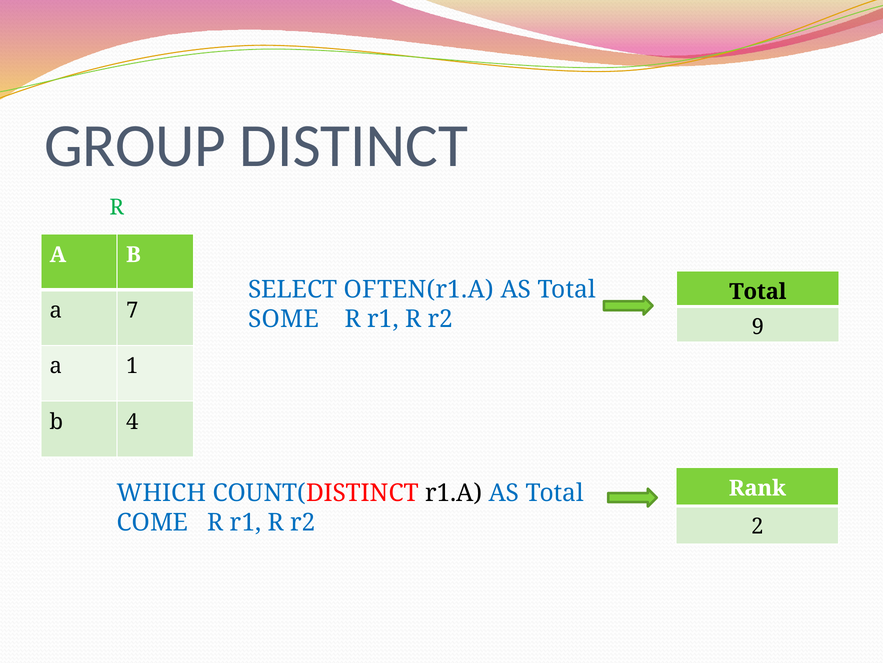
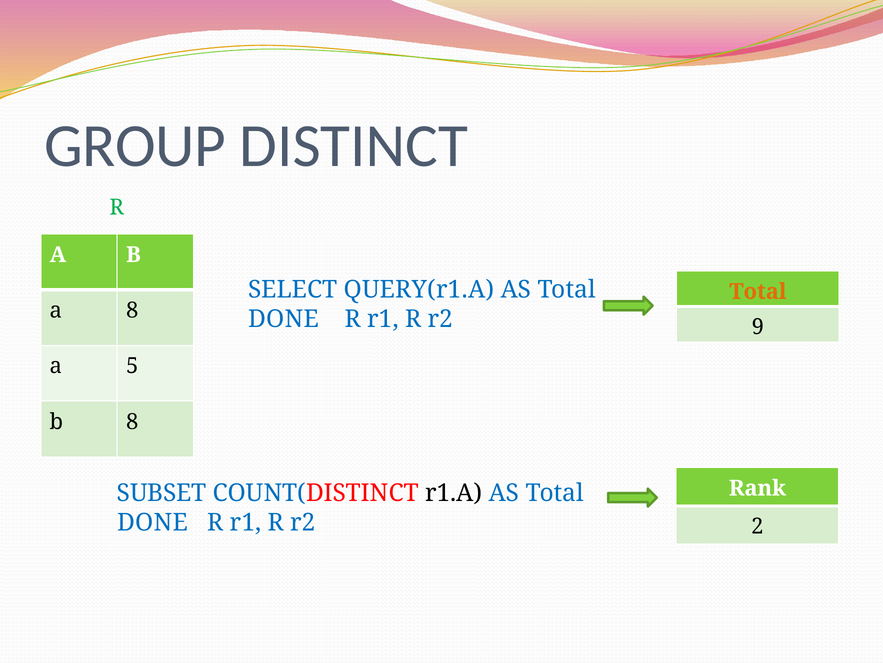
OFTEN(r1.A: OFTEN(r1.A -> QUERY(r1.A
Total at (758, 291) colour: black -> orange
a 7: 7 -> 8
SOME at (284, 319): SOME -> DONE
1: 1 -> 5
b 4: 4 -> 8
WHICH: WHICH -> SUBSET
COME at (153, 522): COME -> DONE
